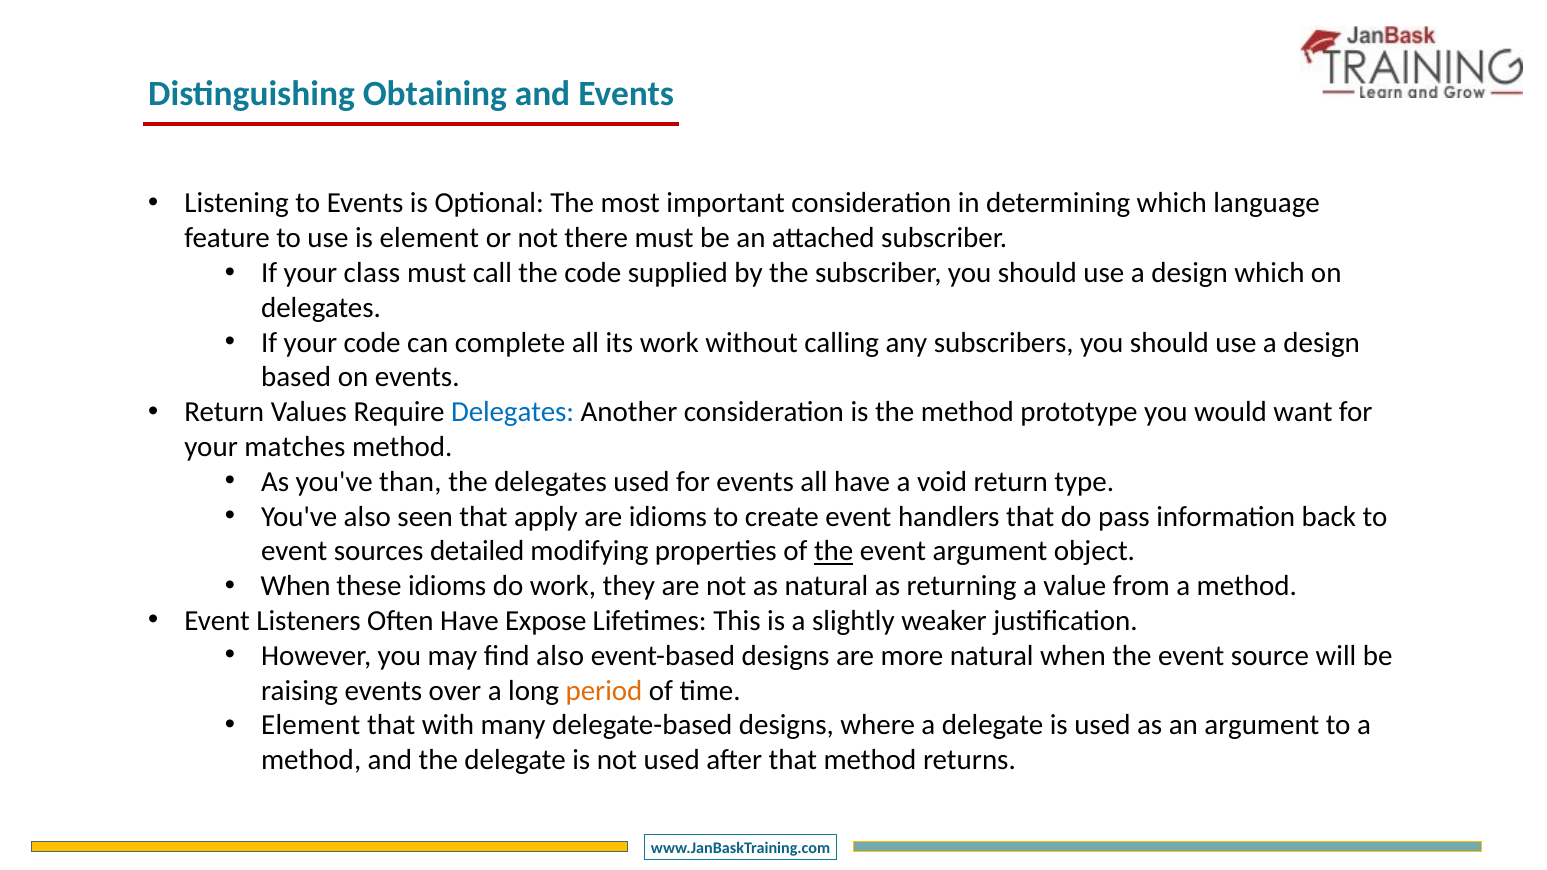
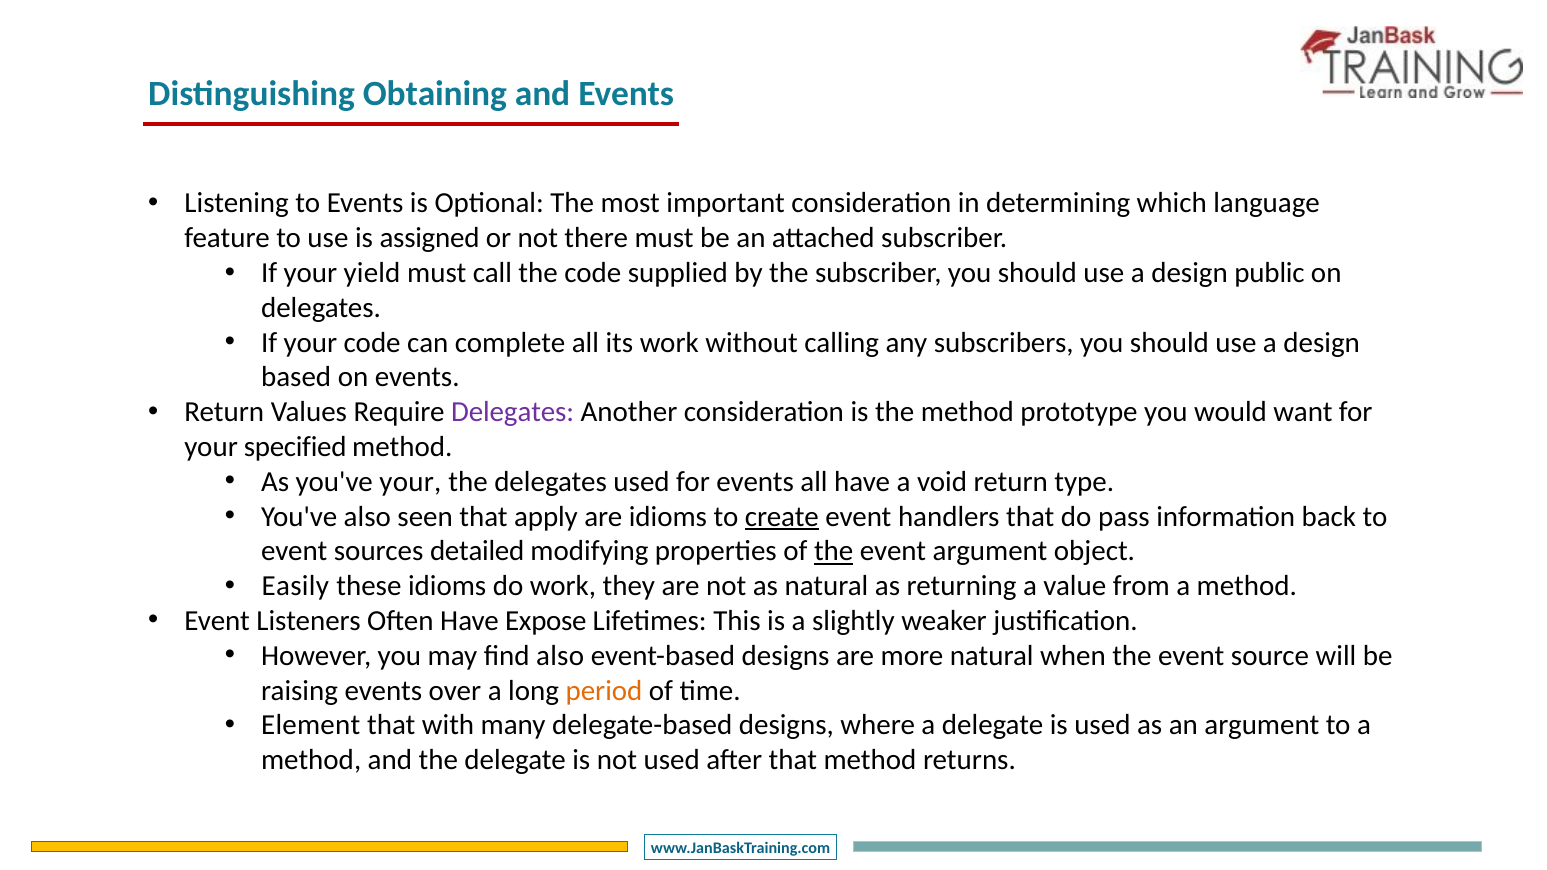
is element: element -> assigned
class: class -> yield
design which: which -> public
Delegates at (513, 412) colour: blue -> purple
matches: matches -> specified
you've than: than -> your
create underline: none -> present
When at (296, 586): When -> Easily
